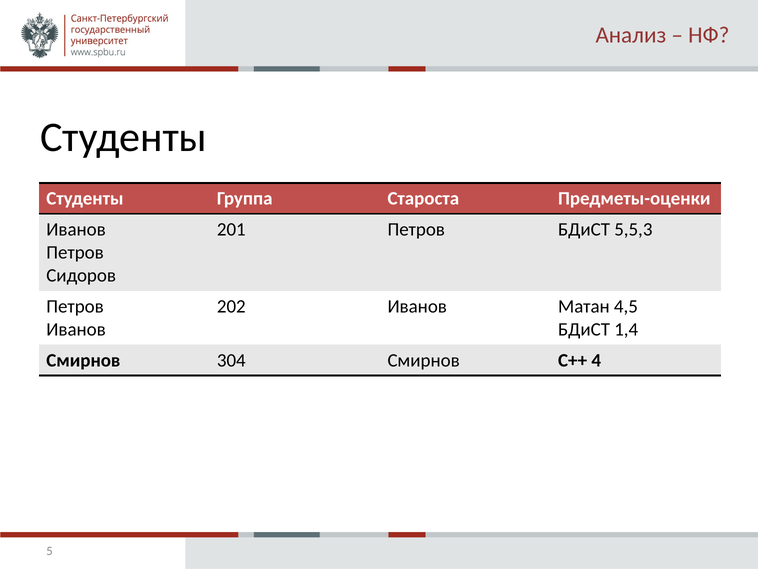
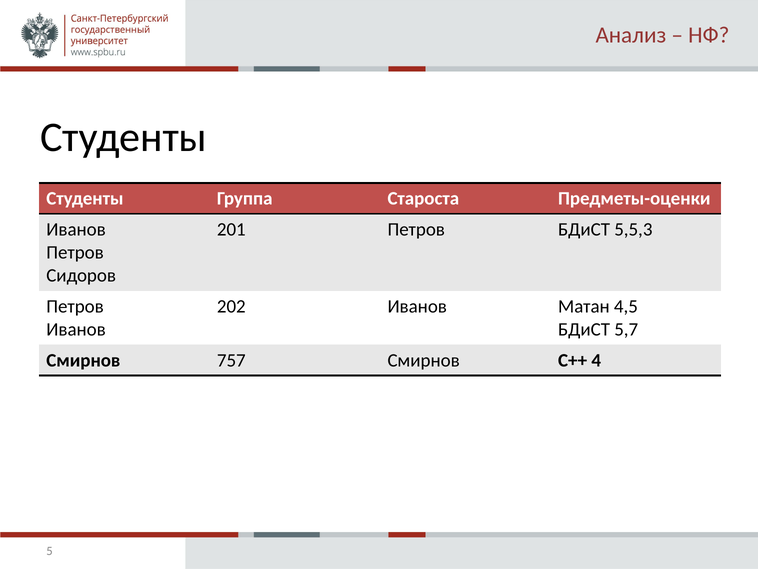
1,4: 1,4 -> 5,7
304: 304 -> 757
